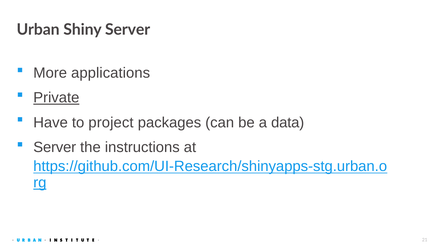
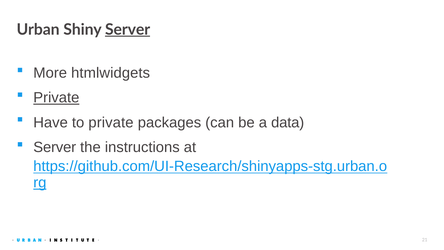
Server at (128, 29) underline: none -> present
applications: applications -> htmlwidgets
to project: project -> private
